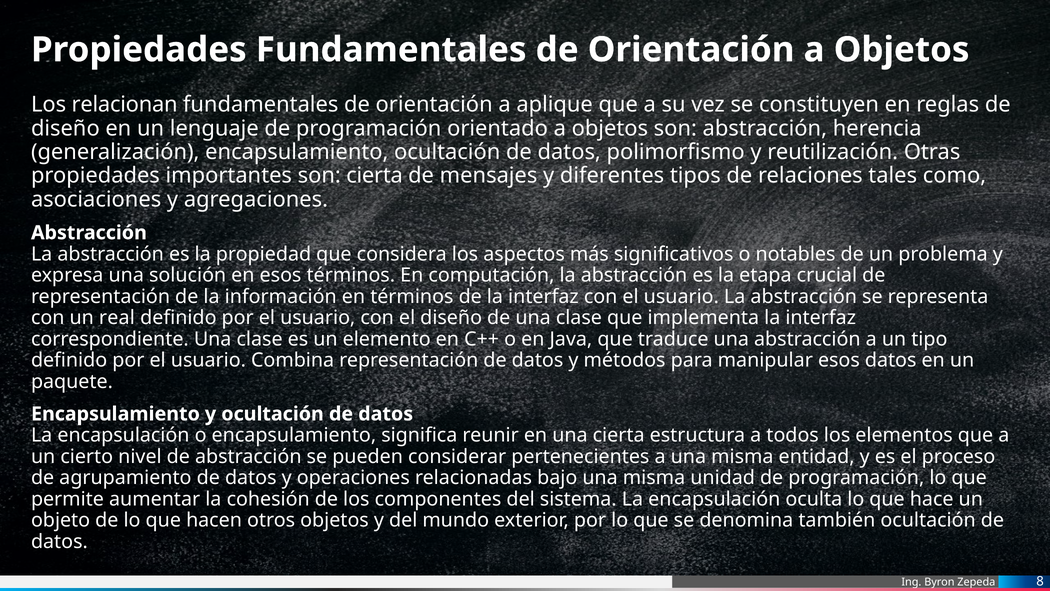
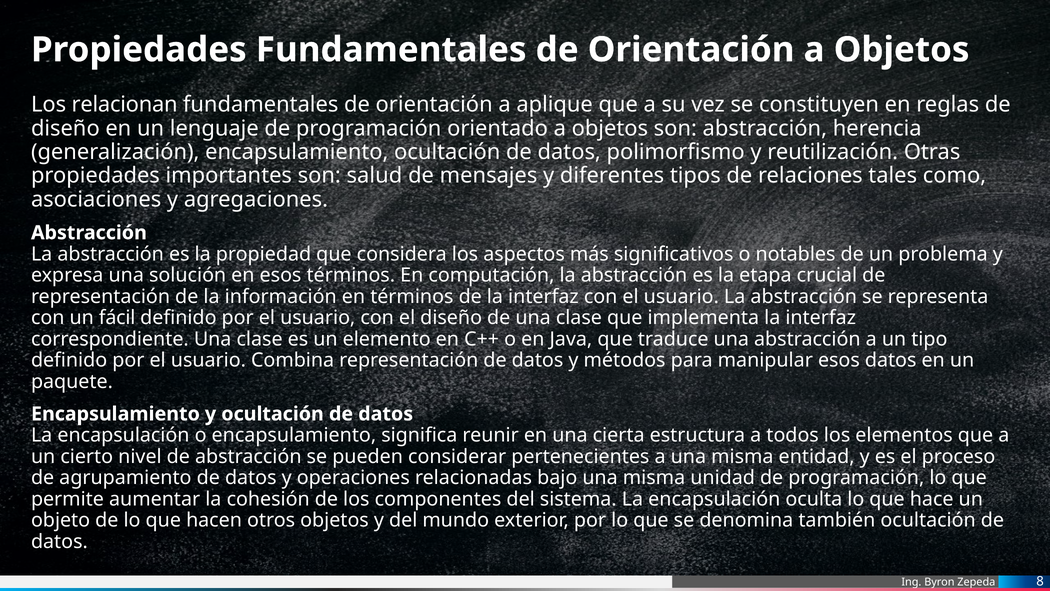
son cierta: cierta -> salud
real: real -> fácil
